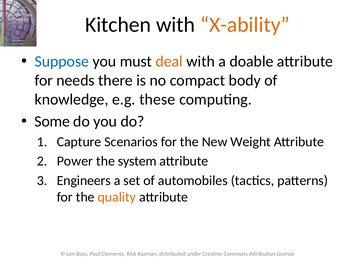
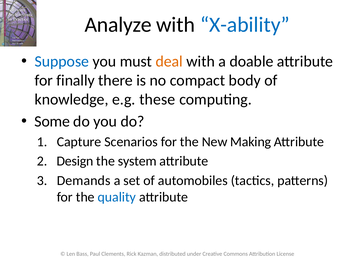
Kitchen: Kitchen -> Analyze
X-ability colour: orange -> blue
needs: needs -> finally
Weight: Weight -> Making
Power: Power -> Design
Engineers: Engineers -> Demands
quality colour: orange -> blue
